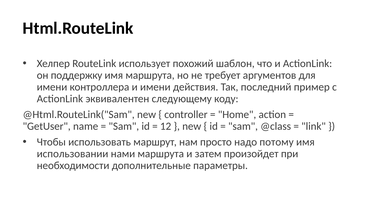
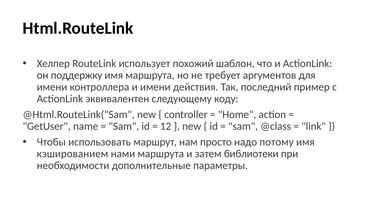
использовании: использовании -> кэшированием
произойдет: произойдет -> библиотеки
